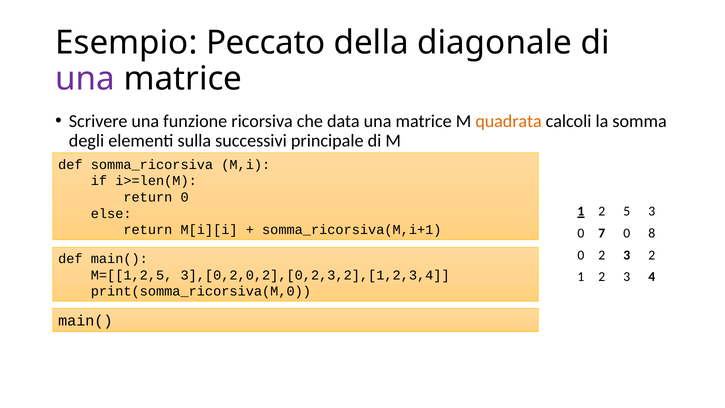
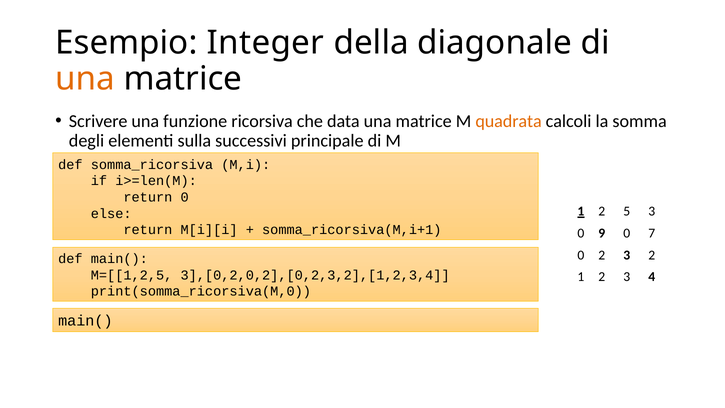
Peccato: Peccato -> Integer
una at (85, 79) colour: purple -> orange
7: 7 -> 9
8: 8 -> 7
